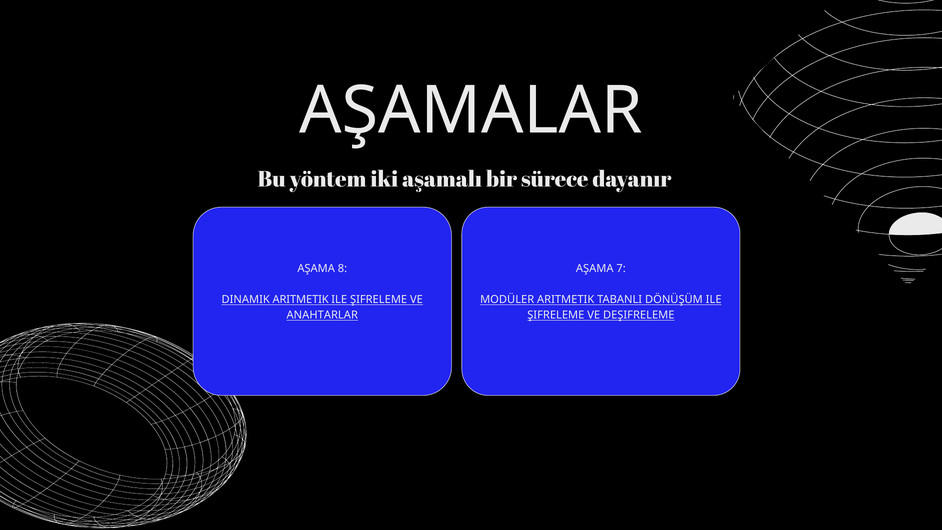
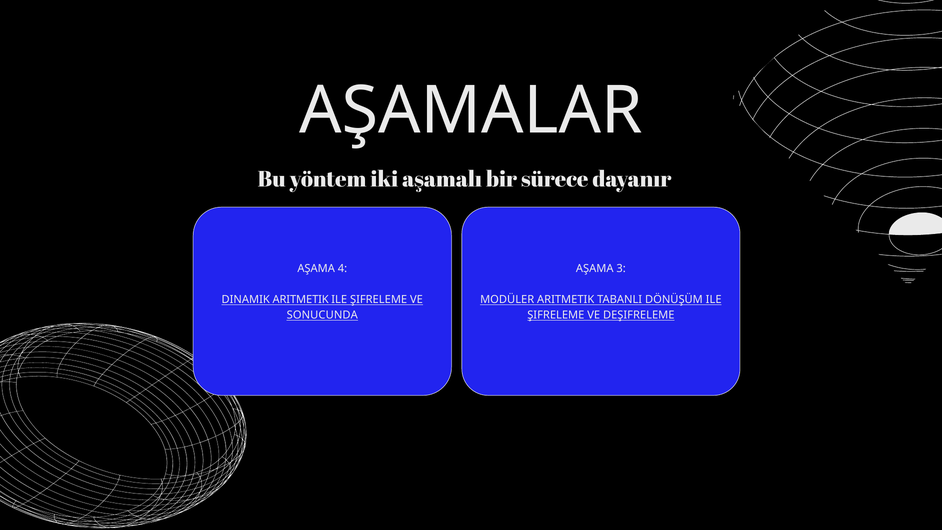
8: 8 -> 4
7: 7 -> 3
ANAHTARLAR: ANAHTARLAR -> SONUCUNDA
